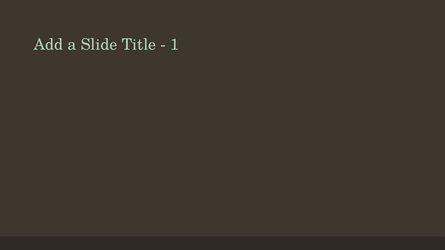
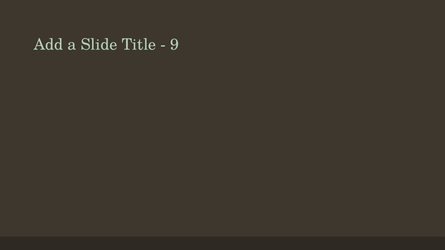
1: 1 -> 9
